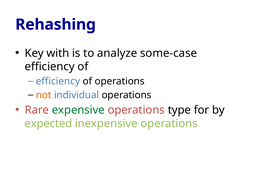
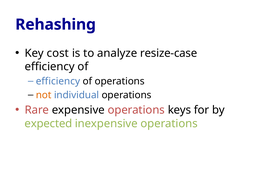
with: with -> cost
some-case: some-case -> resize-case
expensive colour: green -> black
type: type -> keys
